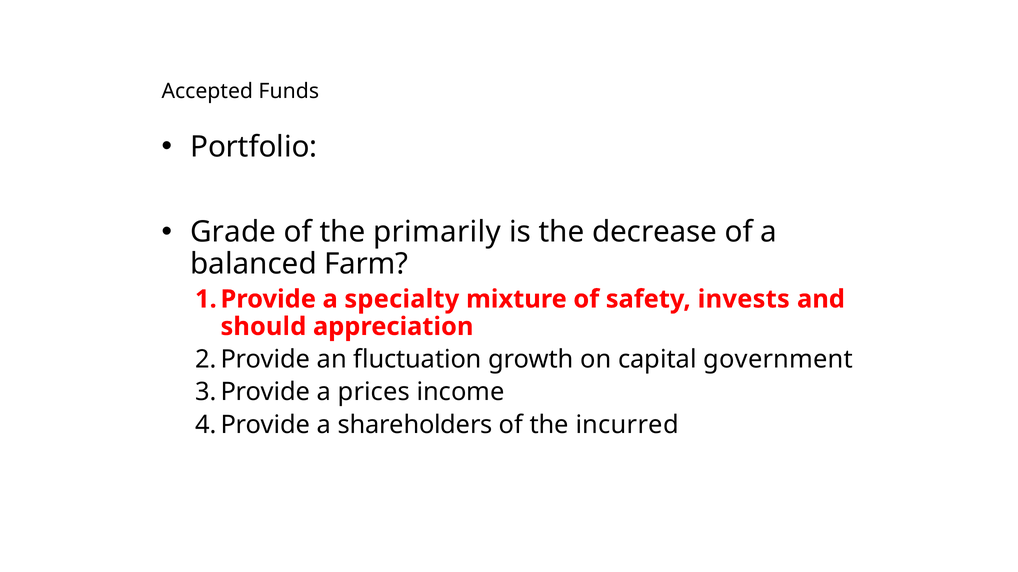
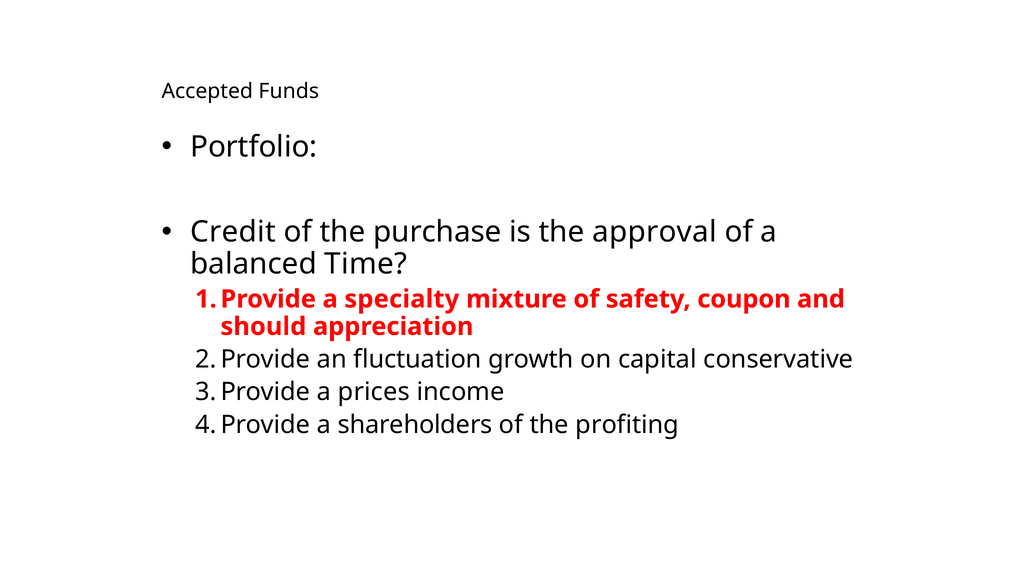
Grade: Grade -> Credit
primarily: primarily -> purchase
decrease: decrease -> approval
Farm: Farm -> Time
invests: invests -> coupon
government: government -> conservative
incurred: incurred -> profiting
